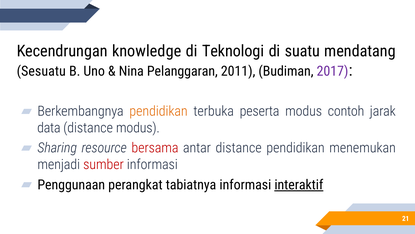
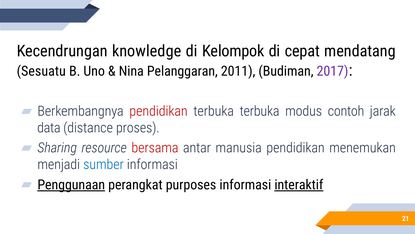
Teknologi: Teknologi -> Kelompok
suatu: suatu -> cepat
pendidikan at (159, 111) colour: orange -> red
terbuka peserta: peserta -> terbuka
distance modus: modus -> proses
antar distance: distance -> manusia
sumber colour: red -> blue
Penggunaan underline: none -> present
tabiatnya: tabiatnya -> purposes
